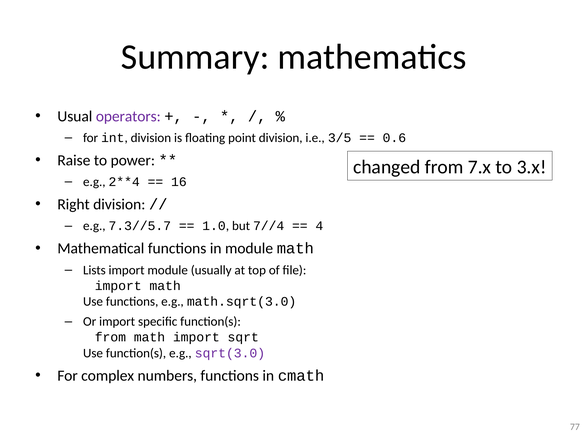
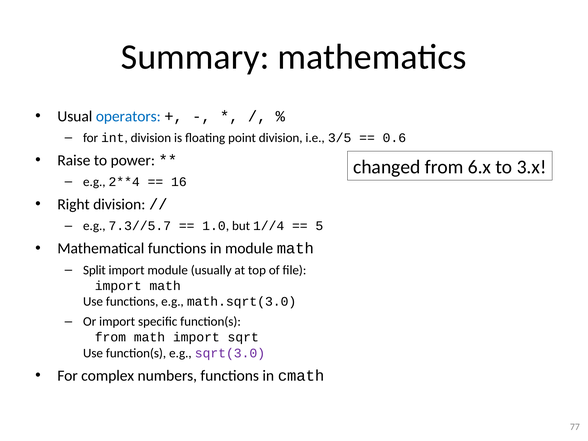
operators colour: purple -> blue
7.x: 7.x -> 6.x
7//4: 7//4 -> 1//4
4: 4 -> 5
Lists: Lists -> Split
